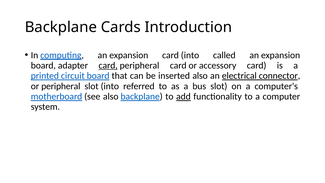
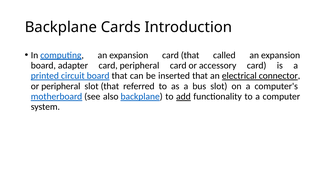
card into: into -> that
card at (108, 65) underline: present -> none
inserted also: also -> that
slot into: into -> that
